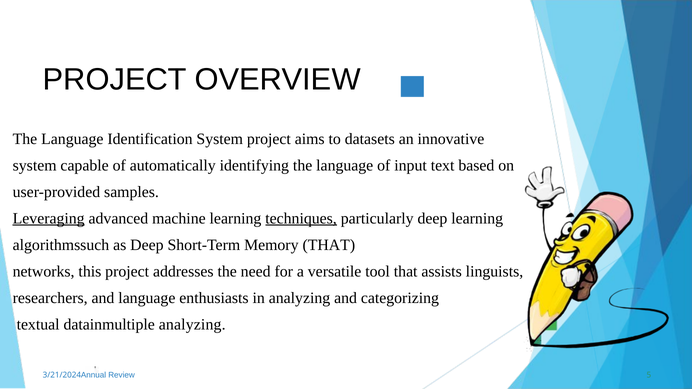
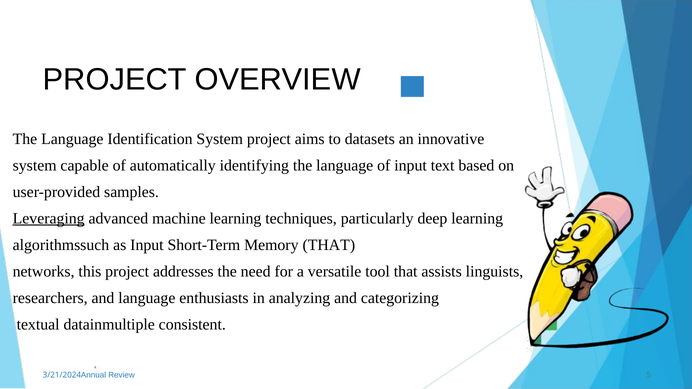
techniques underline: present -> none
as Deep: Deep -> Input
datainmultiple analyzing: analyzing -> consistent
